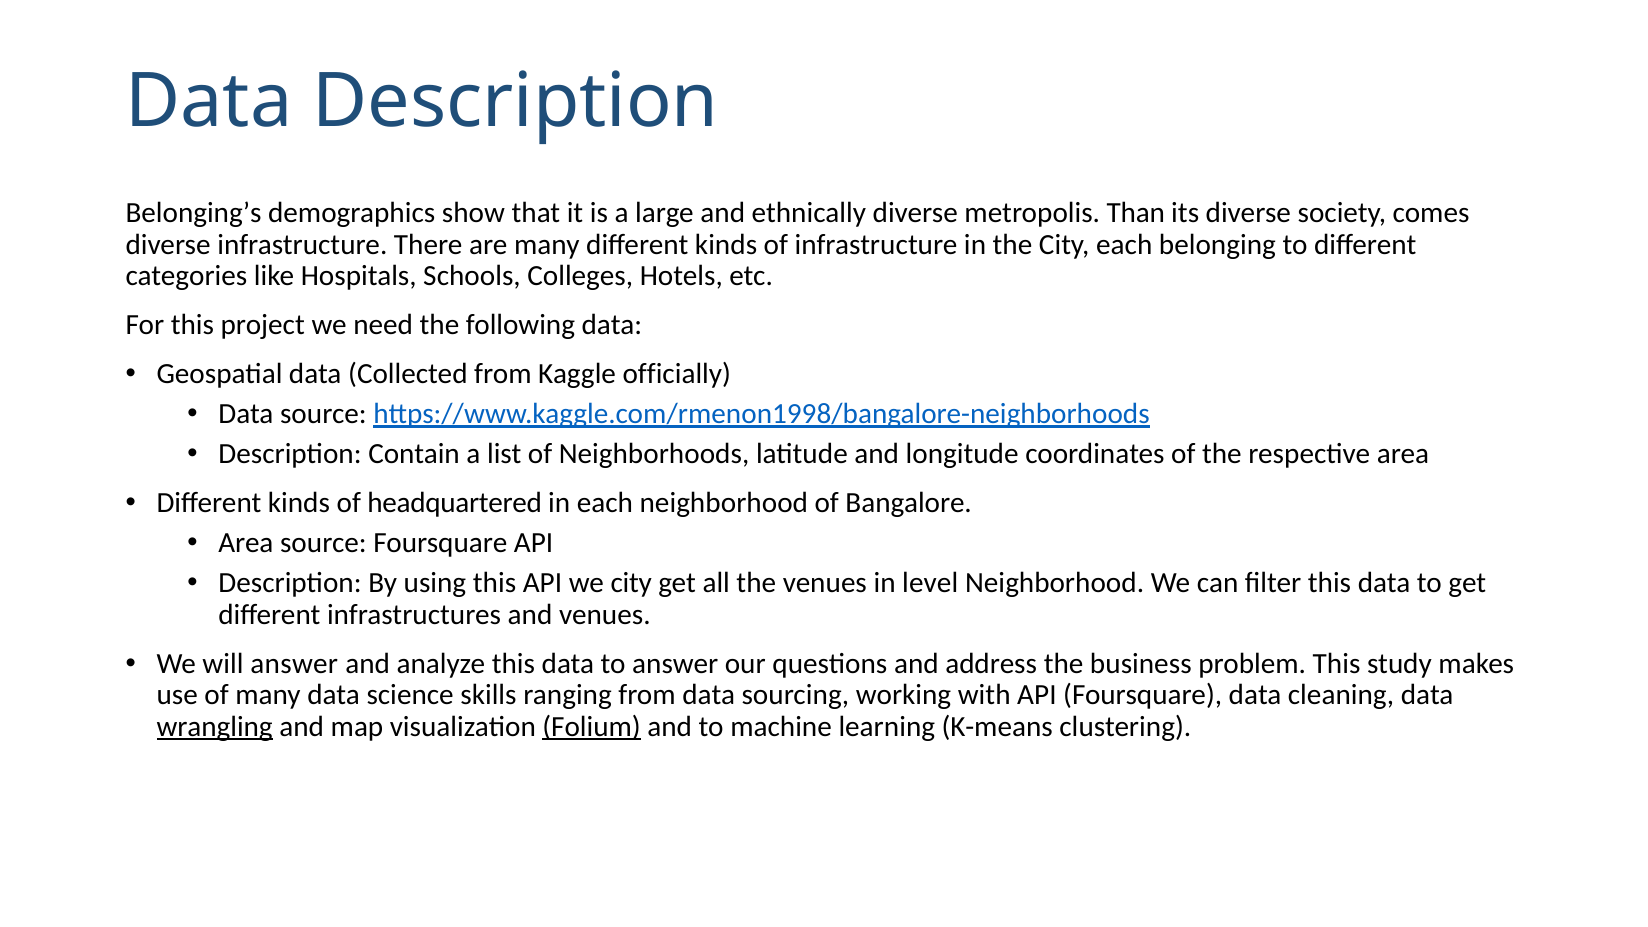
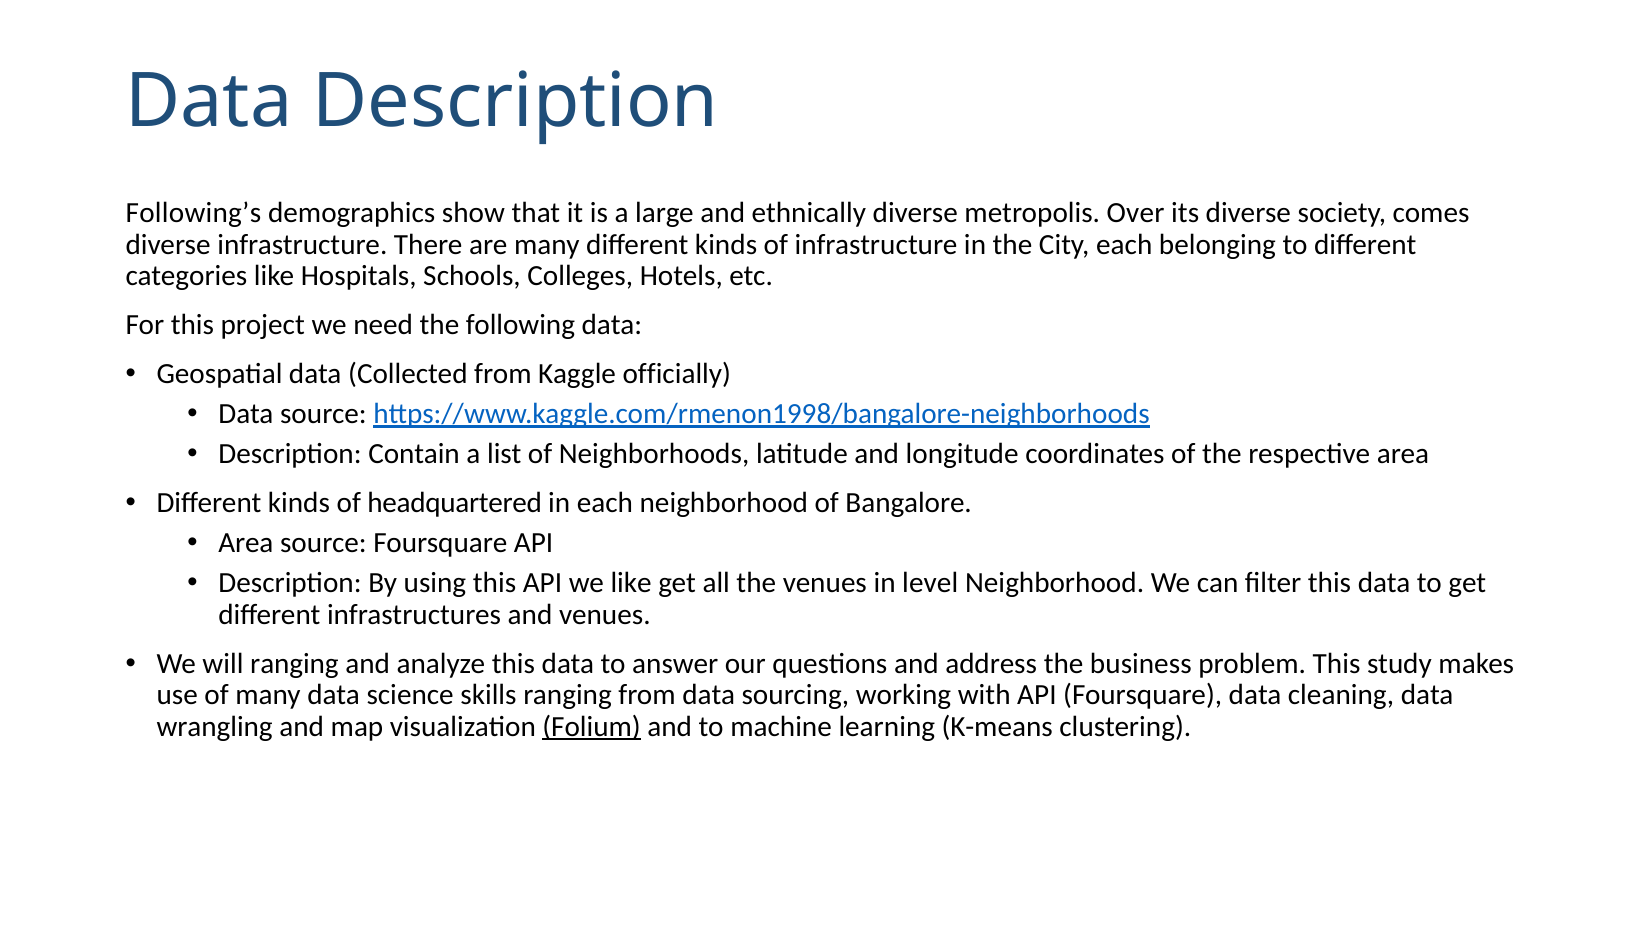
Belonging’s: Belonging’s -> Following’s
Than: Than -> Over
we city: city -> like
will answer: answer -> ranging
wrangling underline: present -> none
